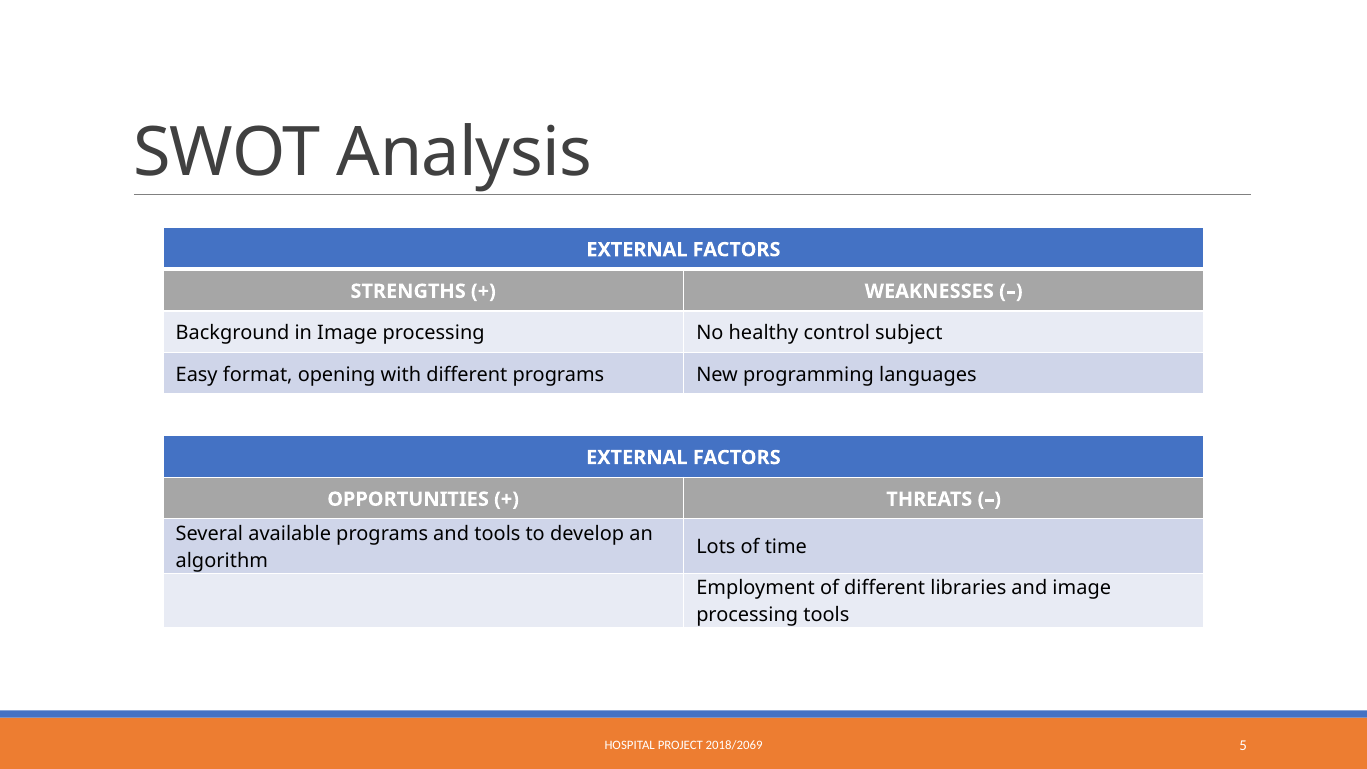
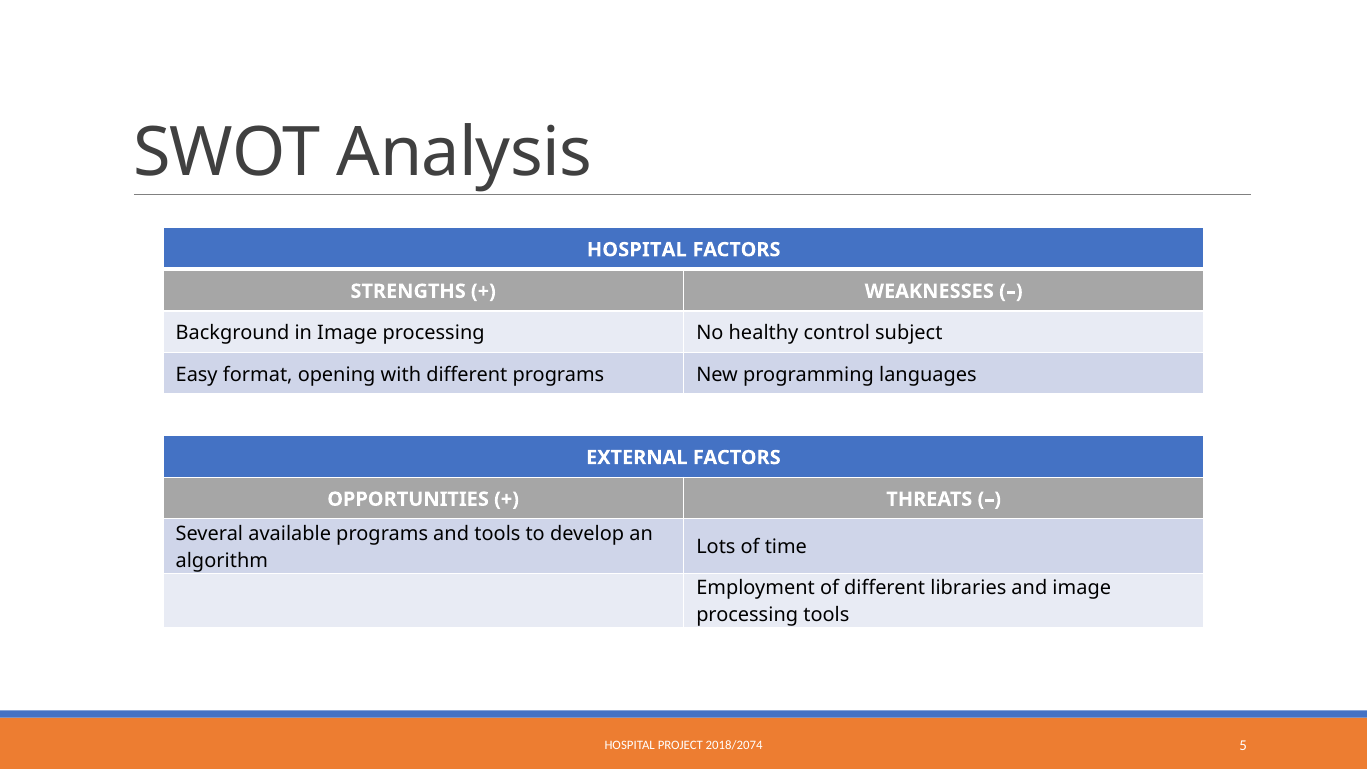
EXTERNAL at (637, 250): EXTERNAL -> HOSPITAL
2018/2069: 2018/2069 -> 2018/2074
